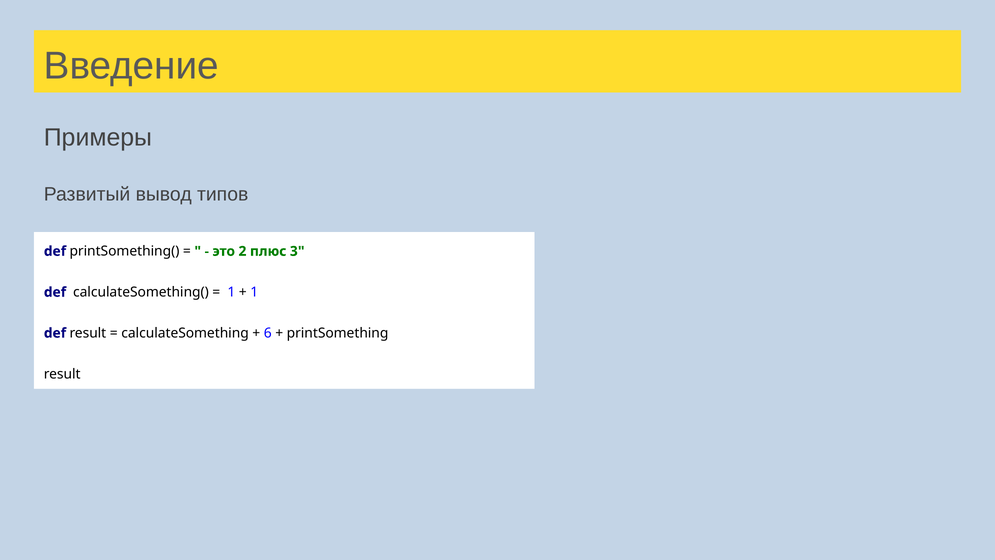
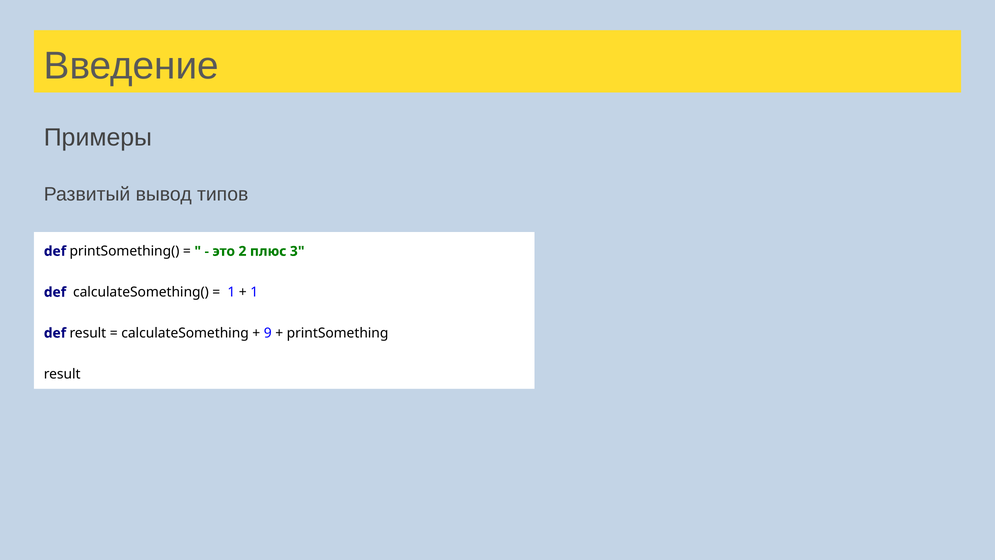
6: 6 -> 9
